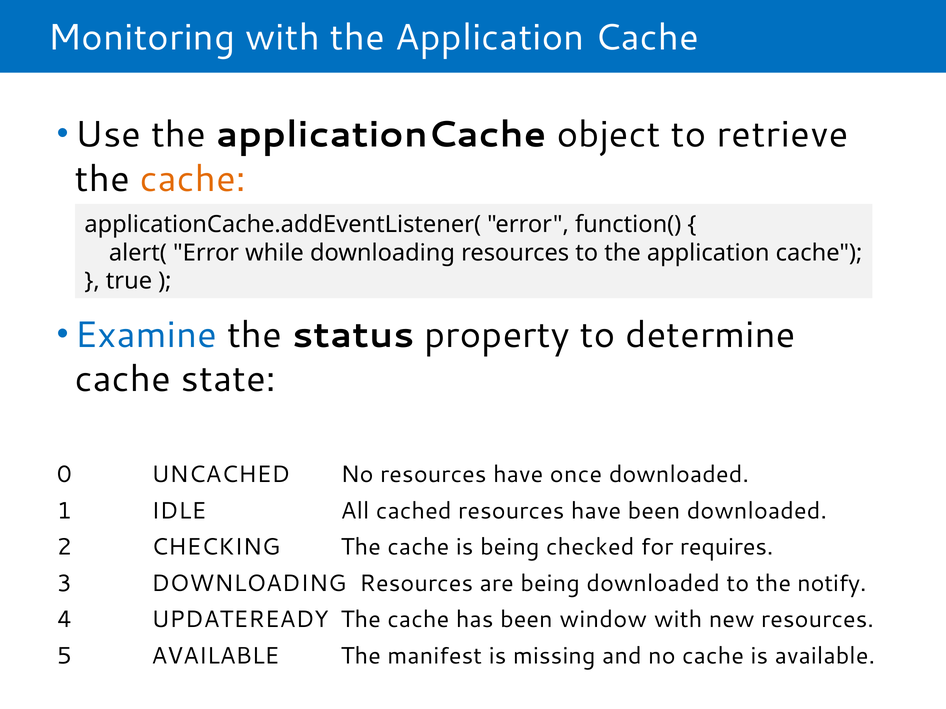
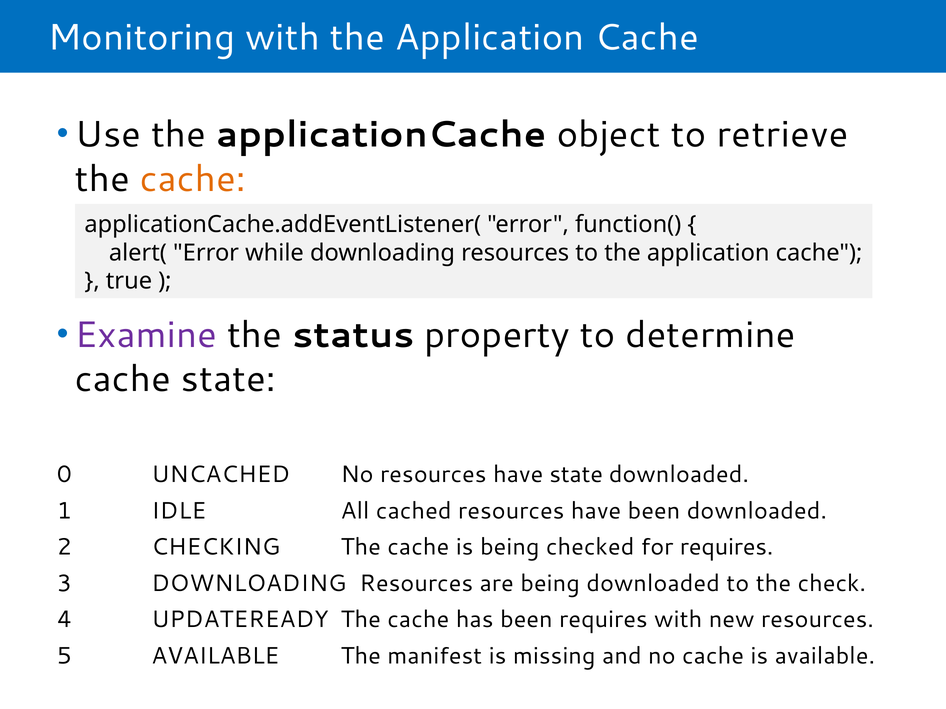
Examine colour: blue -> purple
have once: once -> state
notify: notify -> check
been window: window -> requires
